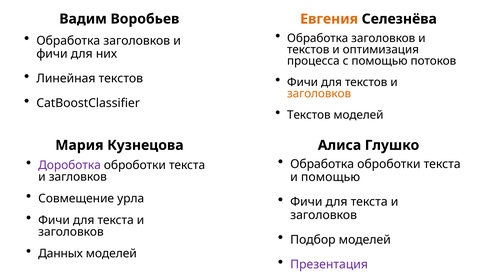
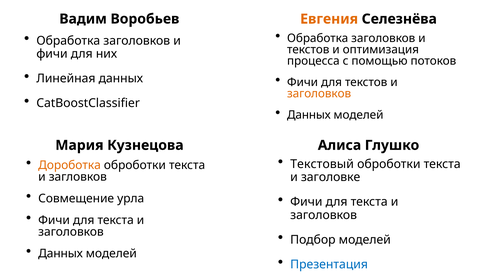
Линейная текстов: текстов -> данных
Текстов at (309, 115): Текстов -> Данных
Обработка at (322, 164): Обработка -> Текстовый
Дороботка colour: purple -> orange
и помощью: помощью -> заголовке
Презентация colour: purple -> blue
